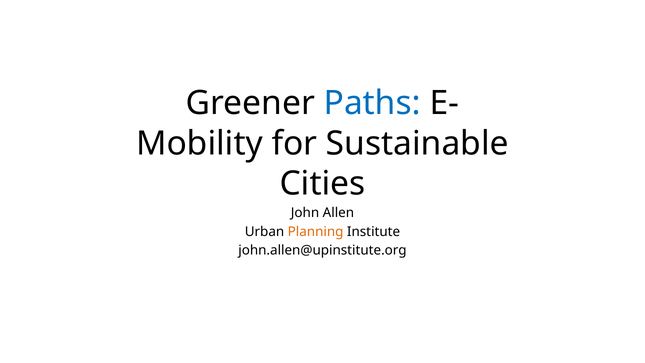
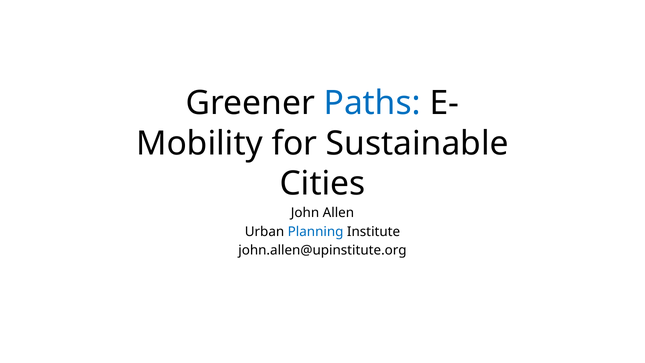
Planning colour: orange -> blue
